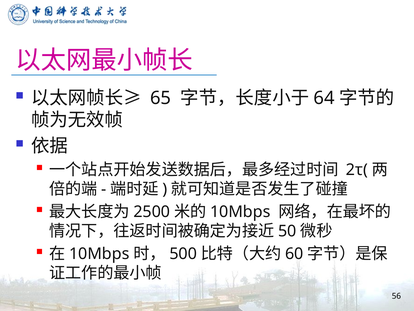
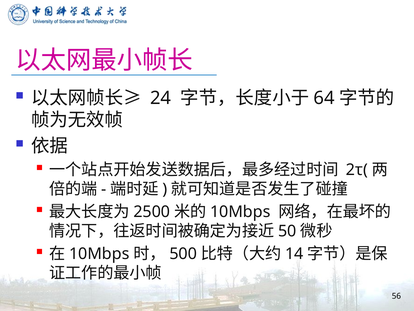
65: 65 -> 24
60: 60 -> 14
